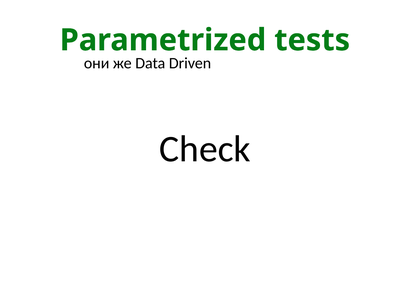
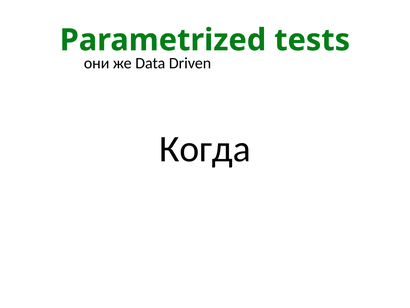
Check: Check -> Когда
